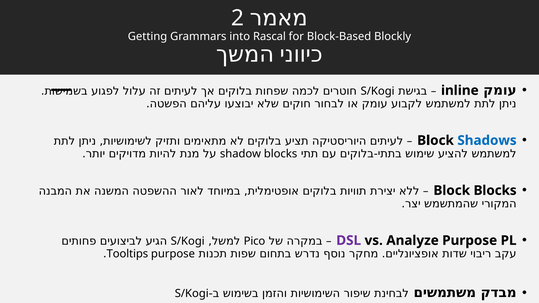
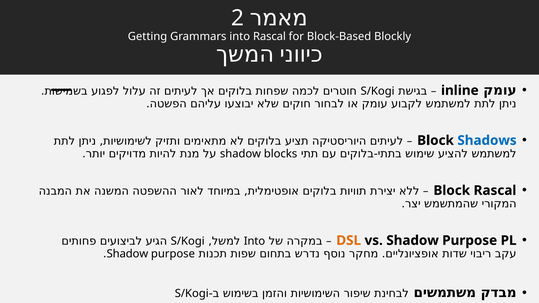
Block Blocks: Blocks -> Rascal
Pico at (255, 241): Pico -> Into
DSL colour: purple -> orange
vs Analyze: Analyze -> Shadow
Tooltips at (127, 254): Tooltips -> Shadow
